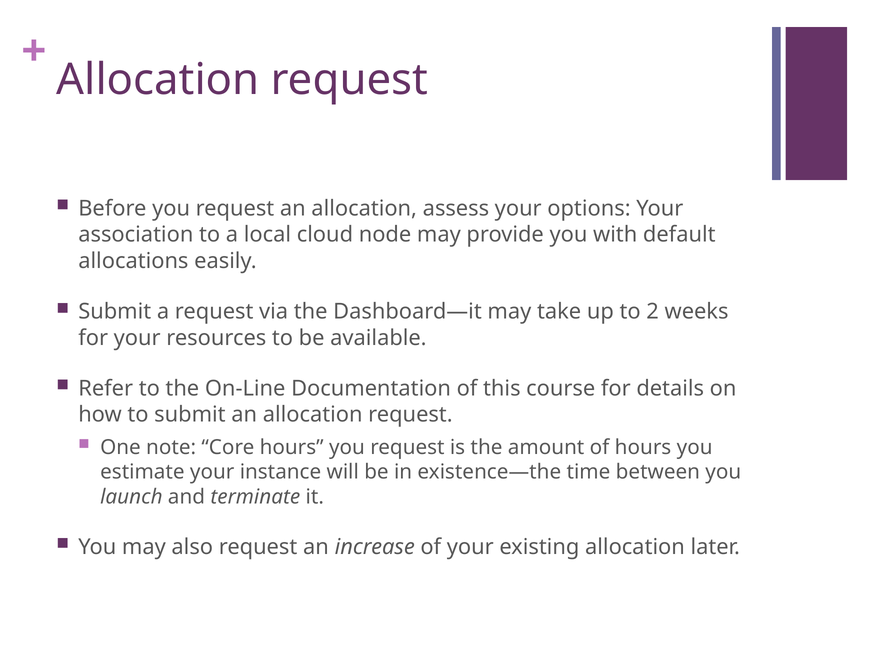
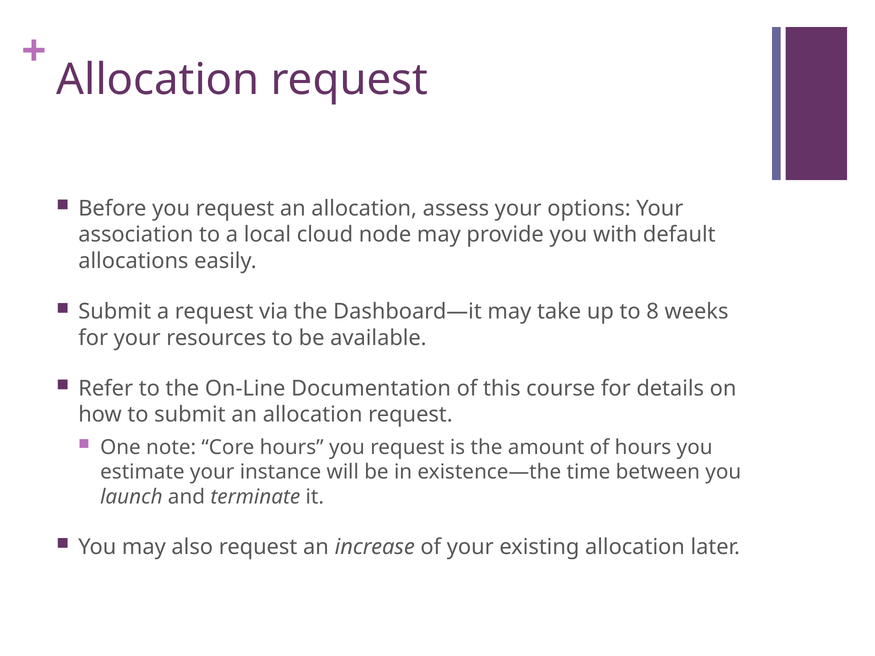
2: 2 -> 8
